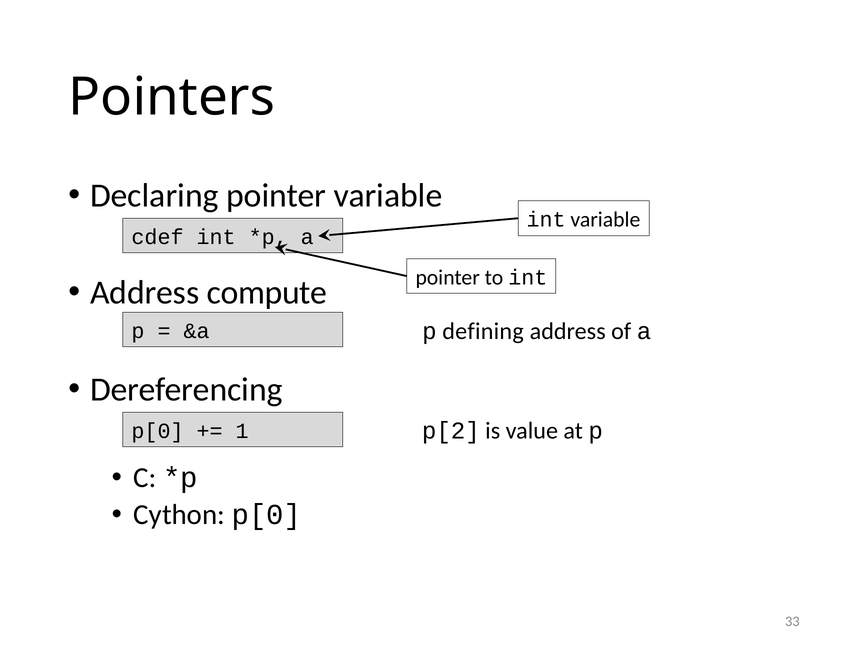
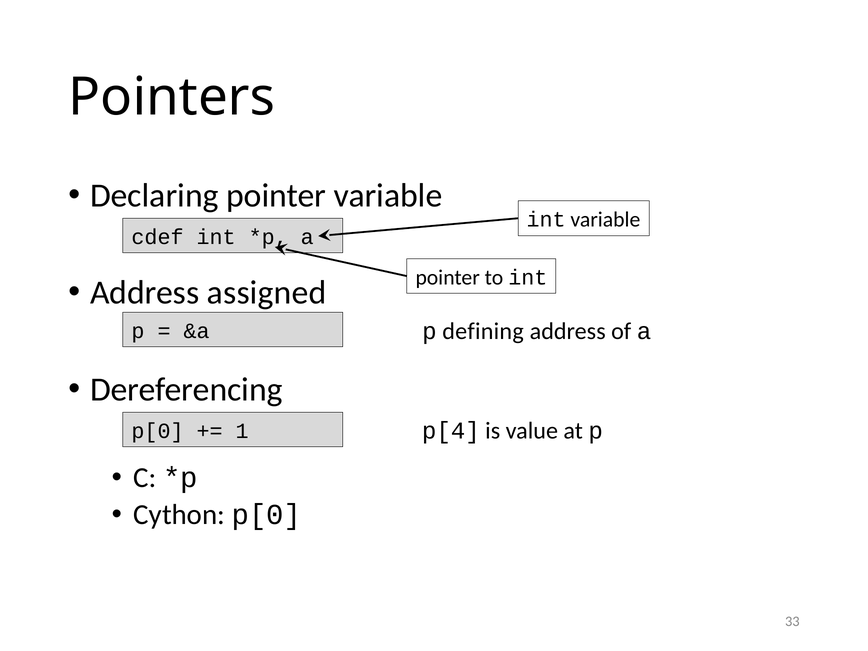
compute: compute -> assigned
p[2: p[2 -> p[4
